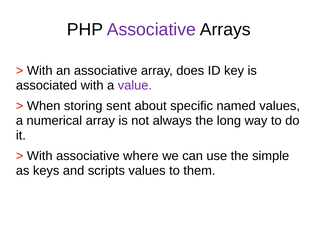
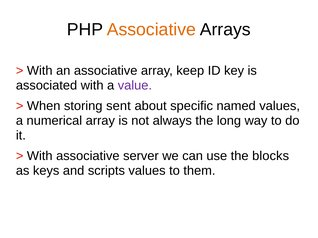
Associative at (151, 30) colour: purple -> orange
does: does -> keep
where: where -> server
simple: simple -> blocks
